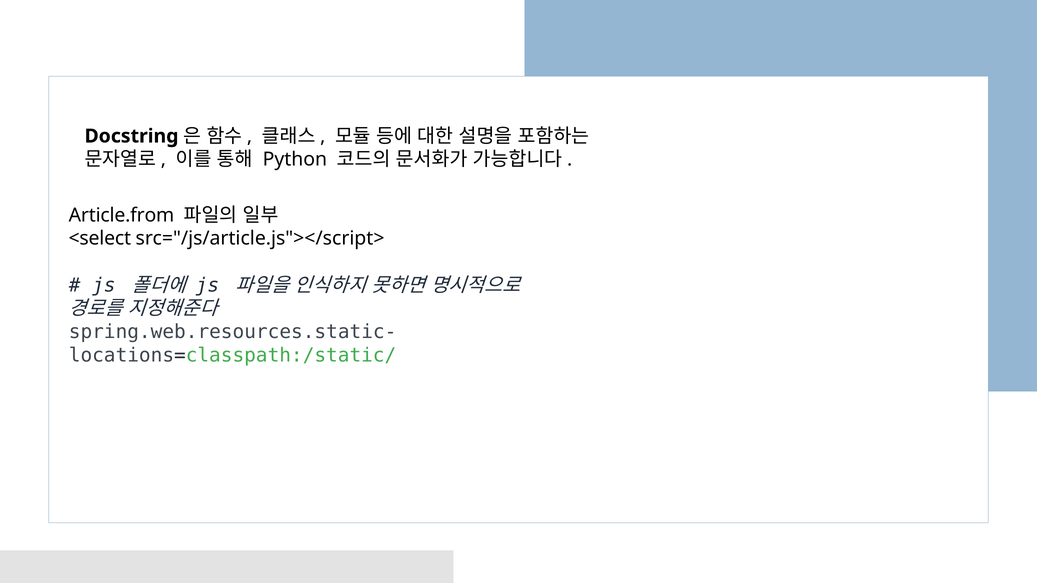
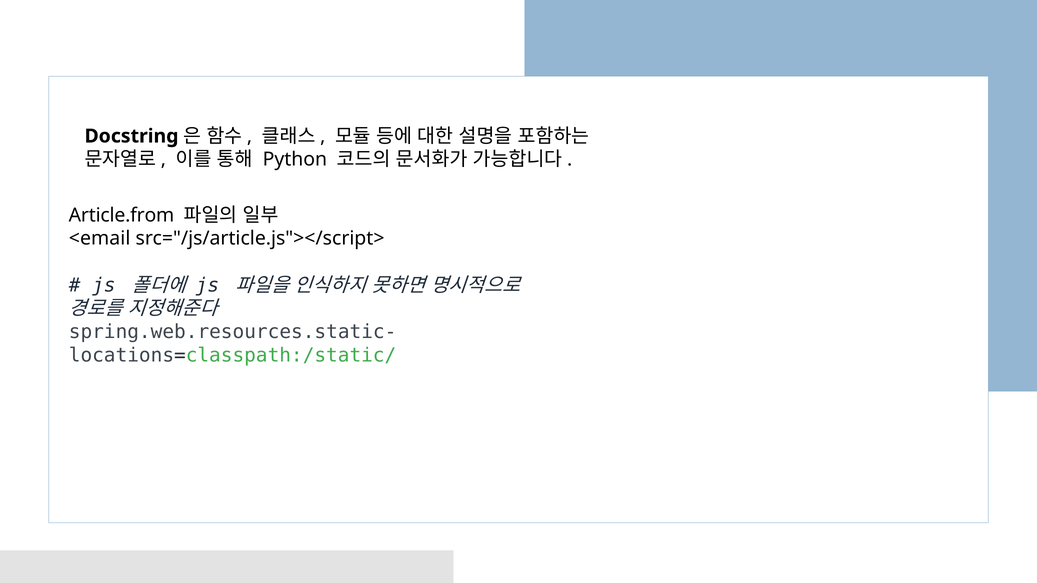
<select: <select -> <email
